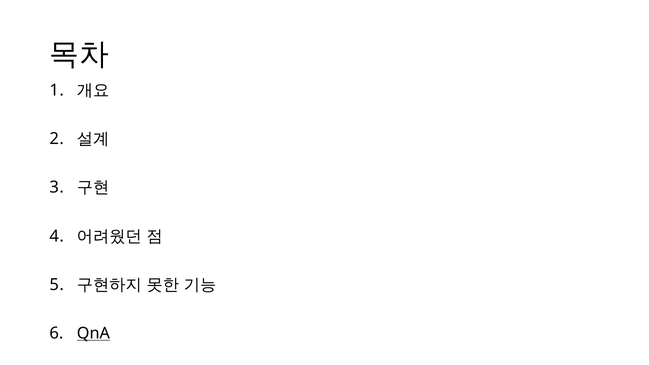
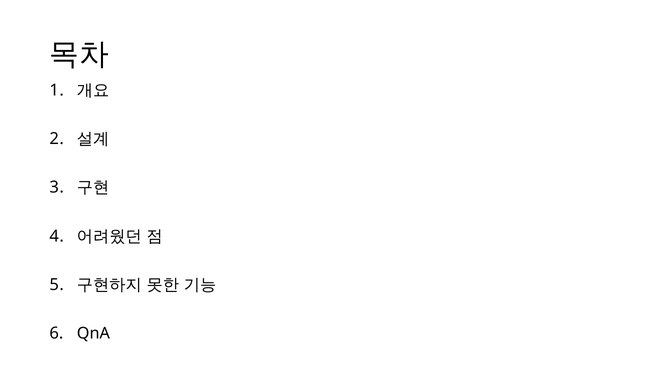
QnA underline: present -> none
